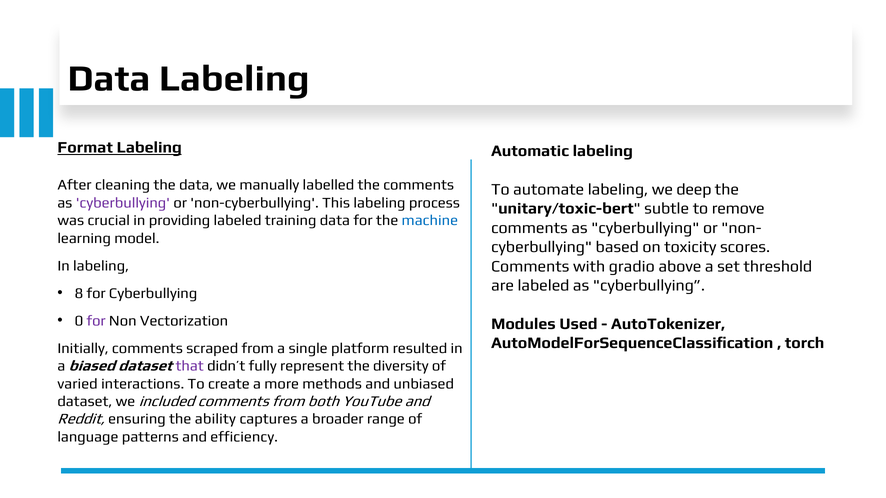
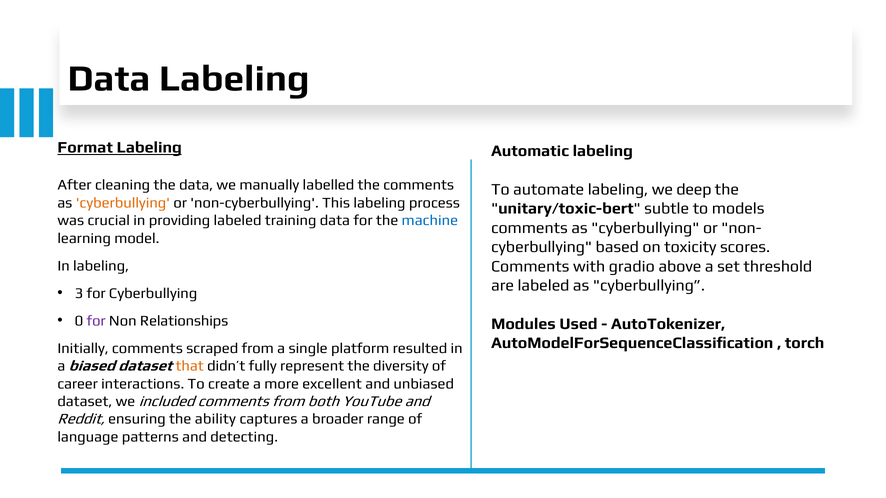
cyberbullying at (123, 203) colour: purple -> orange
remove: remove -> models
8: 8 -> 3
Vectorization: Vectorization -> Relationships
that colour: purple -> orange
varied: varied -> career
methods: methods -> excellent
efficiency: efficiency -> detecting
